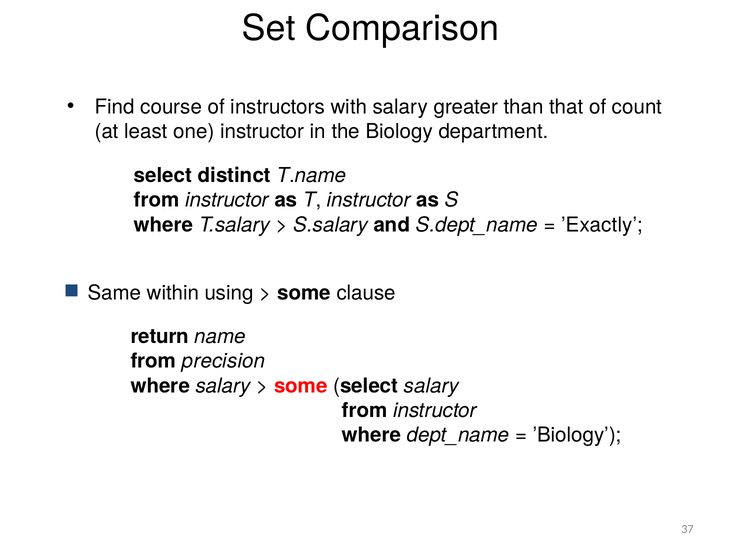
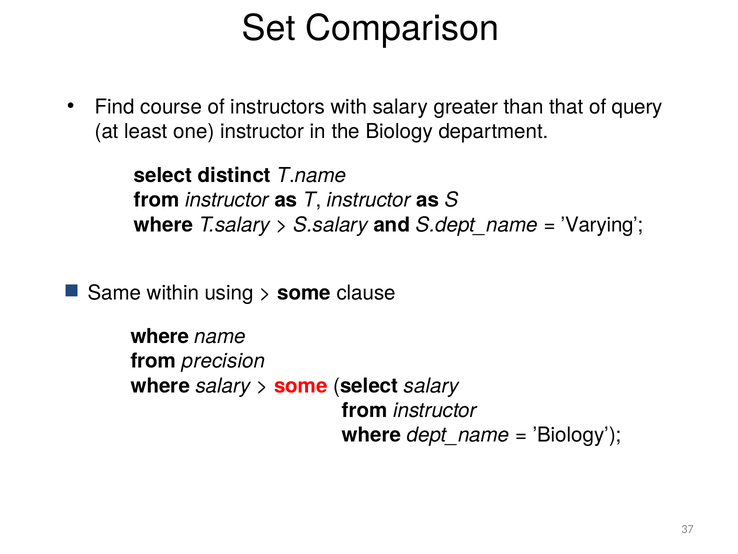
count: count -> query
’Exactly: ’Exactly -> ’Varying
return at (160, 336): return -> where
